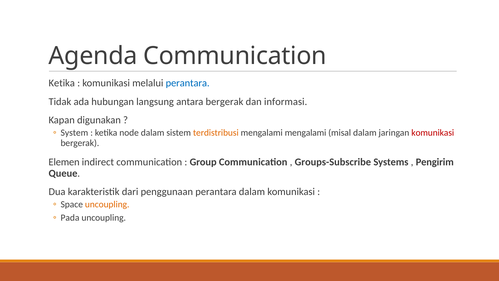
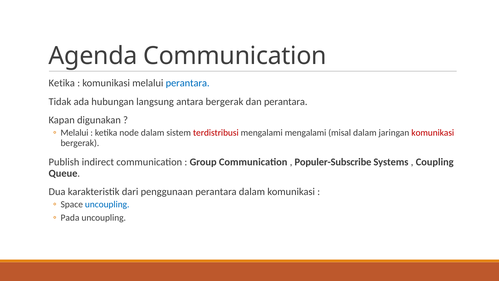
dan informasi: informasi -> perantara
System at (74, 133): System -> Melalui
terdistribusi colour: orange -> red
Elemen: Elemen -> Publish
Groups-Subscribe: Groups-Subscribe -> Populer-Subscribe
Pengirim: Pengirim -> Coupling
uncoupling at (107, 204) colour: orange -> blue
